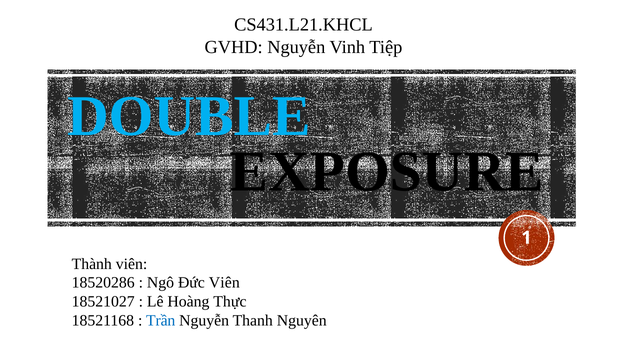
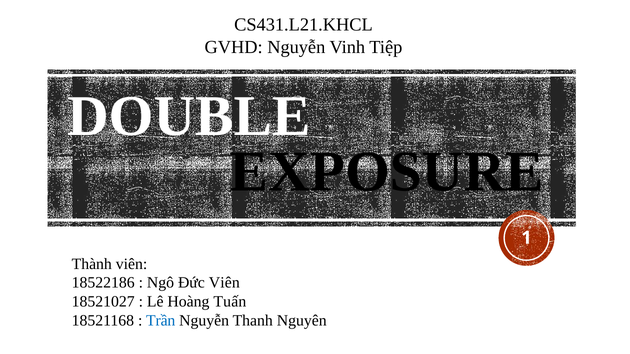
DOUBLE colour: light blue -> white
18520286: 18520286 -> 18522186
Thực: Thực -> Tuấn
